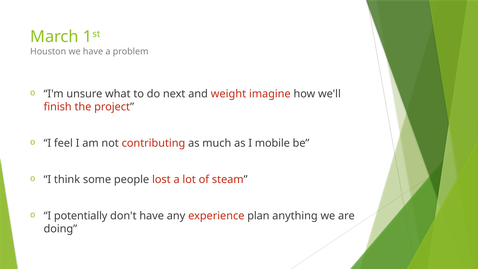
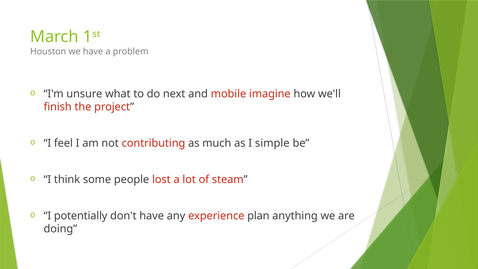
weight: weight -> mobile
mobile: mobile -> simple
